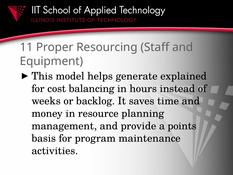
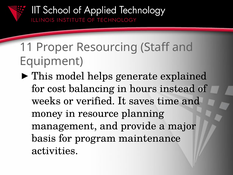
backlog: backlog -> verified
points: points -> major
